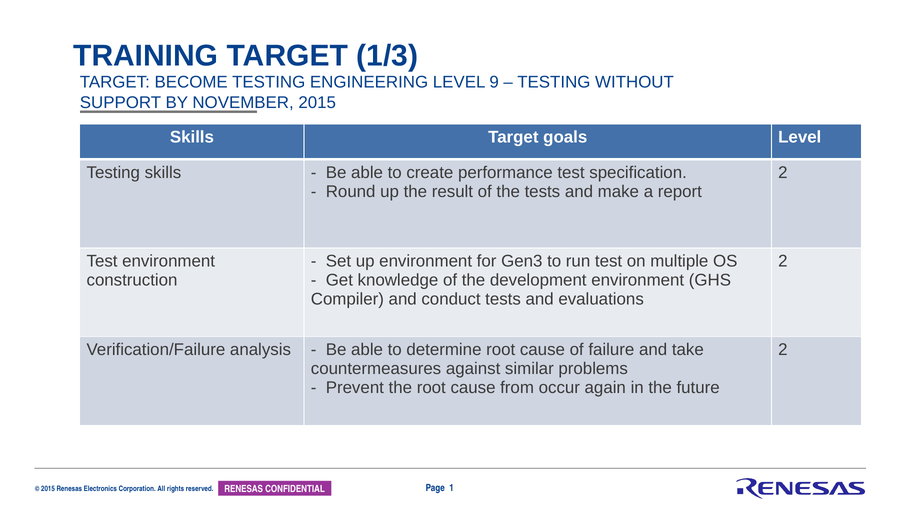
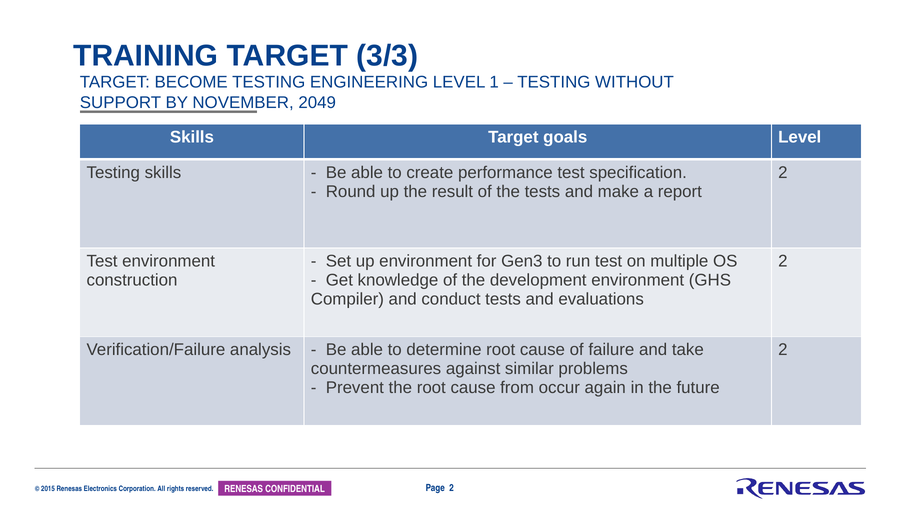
1/3: 1/3 -> 3/3
9: 9 -> 1
NOVEMBER 2015: 2015 -> 2049
Page 1: 1 -> 2
